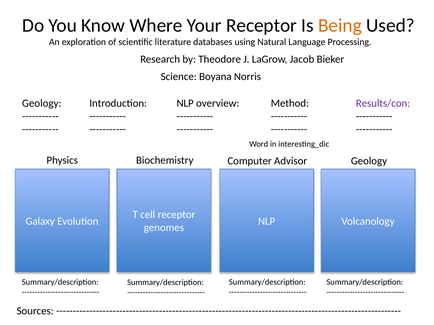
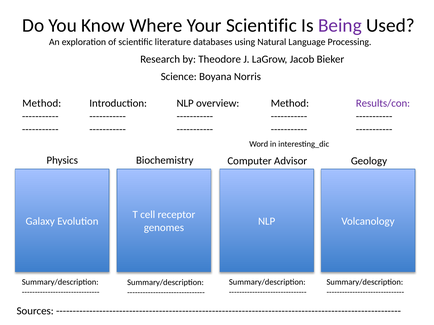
Your Receptor: Receptor -> Scientific
Being colour: orange -> purple
Geology at (42, 103): Geology -> Method
